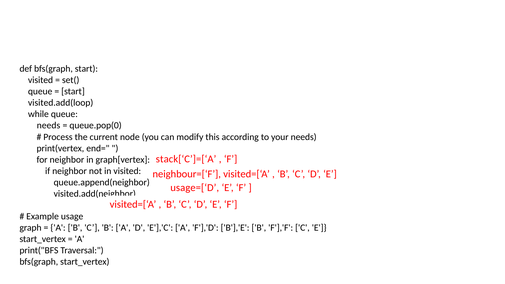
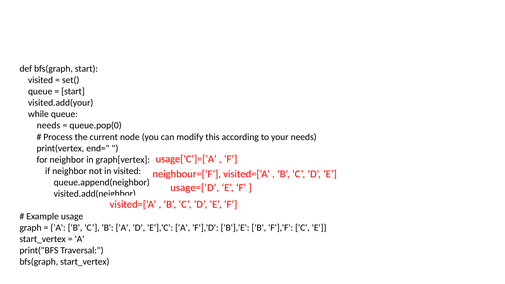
visited.add(loop: visited.add(loop -> visited.add(your
stack[‘C’]=[‘A: stack[‘C’]=[‘A -> usage[‘C’]=[‘A
